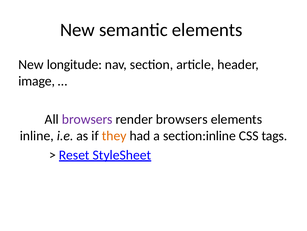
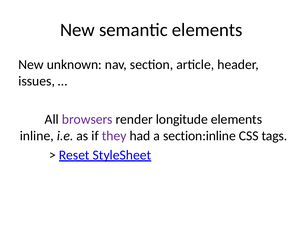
longitude: longitude -> unknown
image: image -> issues
render browsers: browsers -> longitude
they colour: orange -> purple
